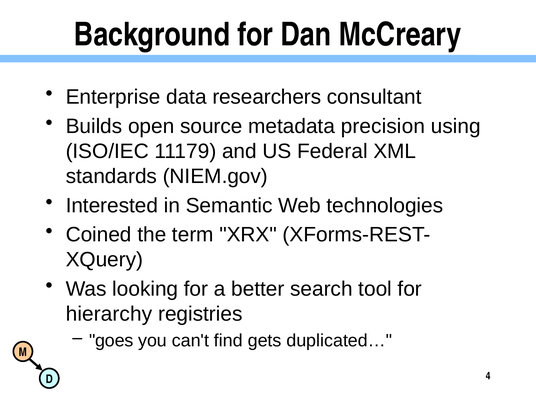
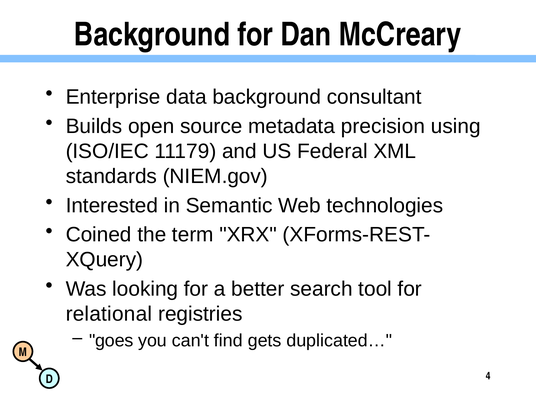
data researchers: researchers -> background
hierarchy: hierarchy -> relational
